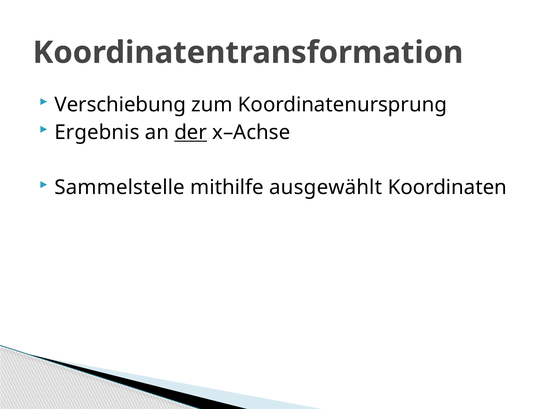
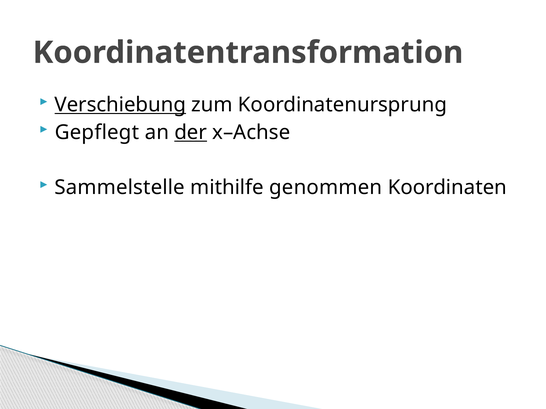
Verschiebung underline: none -> present
Ergebnis: Ergebnis -> Gepflegt
ausgewählt: ausgewählt -> genommen
